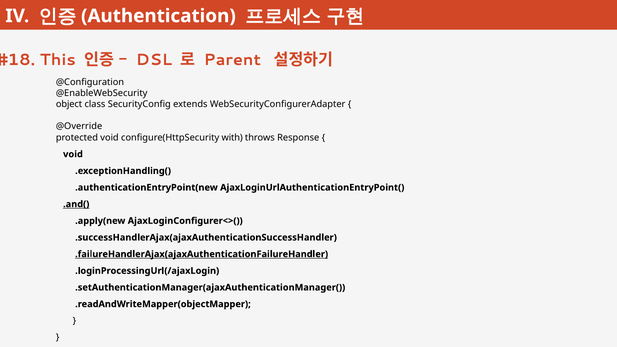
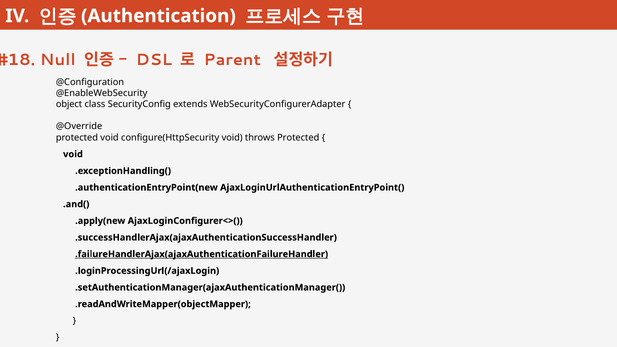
This: This -> Null
configure(HttpSecurity with: with -> void
throws Response: Response -> Protected
.and( underline: present -> none
